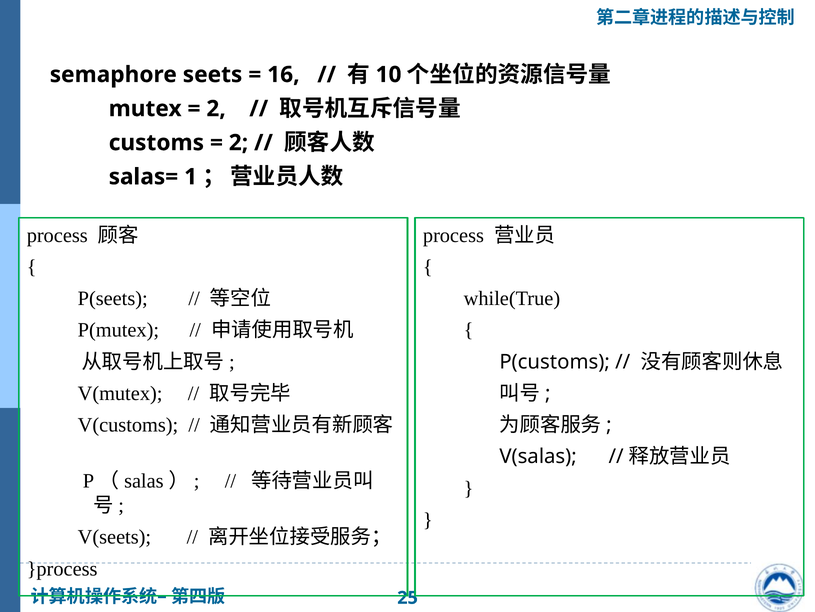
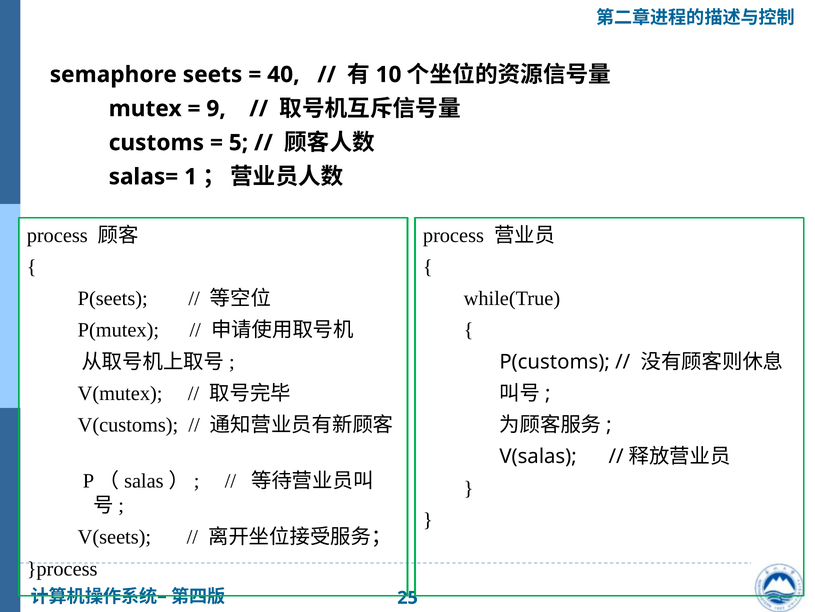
16: 16 -> 40
2 at (216, 109): 2 -> 9
2 at (238, 143): 2 -> 5
